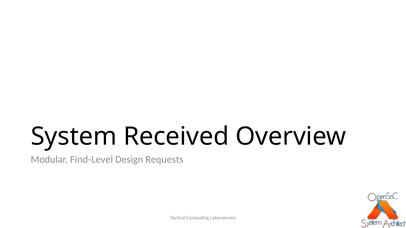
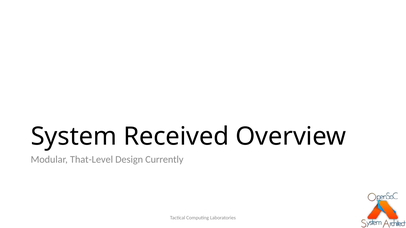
Find-Level: Find-Level -> That-Level
Requests: Requests -> Currently
